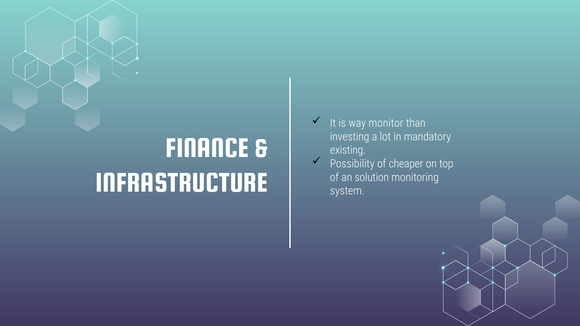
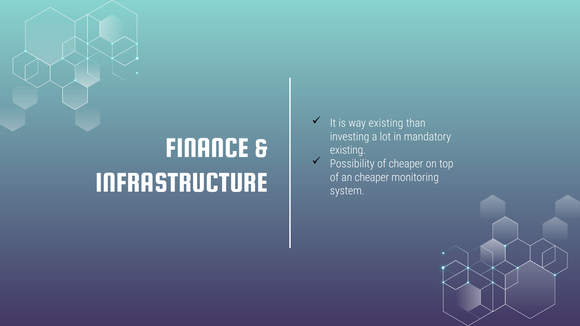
way monitor: monitor -> existing
an solution: solution -> cheaper
